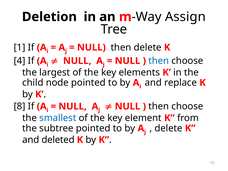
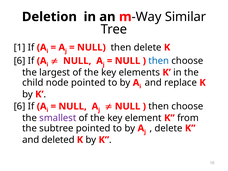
Assign: Assign -> Similar
4 at (20, 61): 4 -> 6
8 at (20, 106): 8 -> 6
smallest colour: blue -> purple
